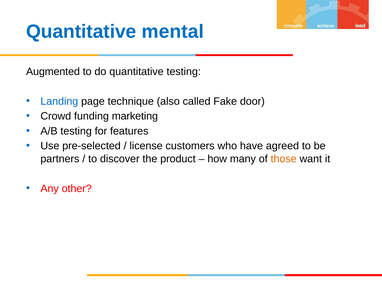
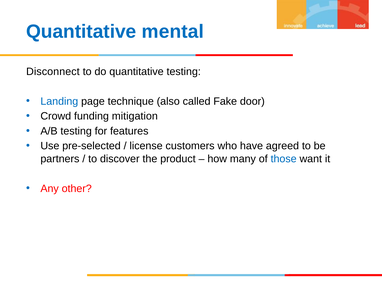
Augmented: Augmented -> Disconnect
marketing: marketing -> mitigation
those colour: orange -> blue
